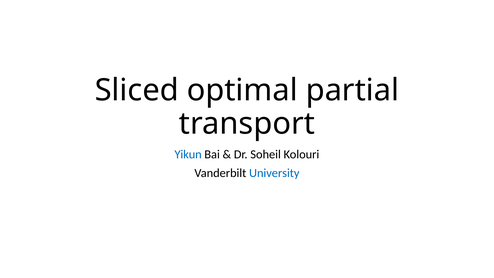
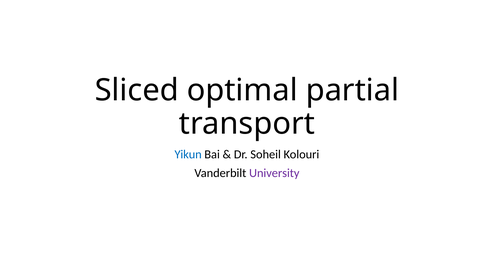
University colour: blue -> purple
